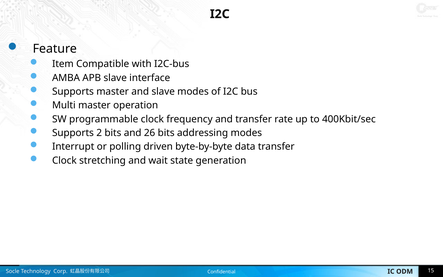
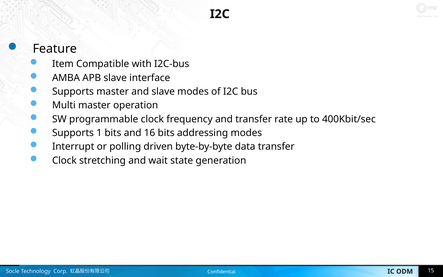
2: 2 -> 1
26: 26 -> 16
